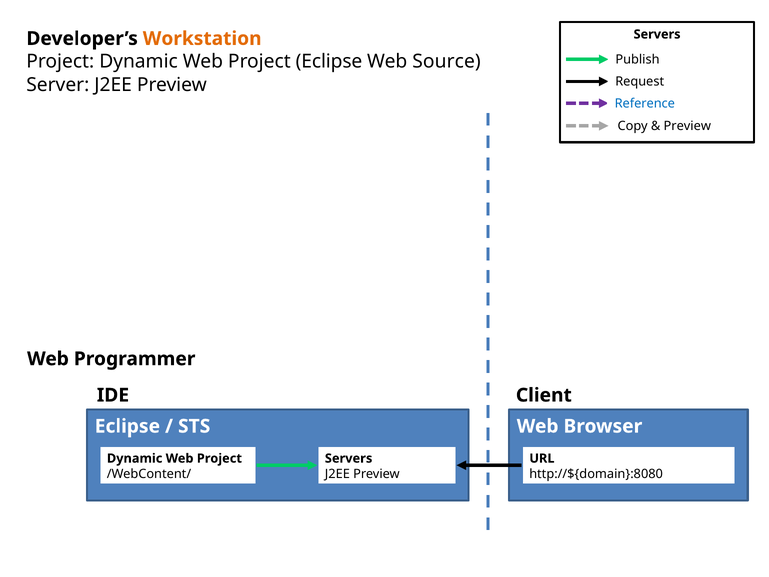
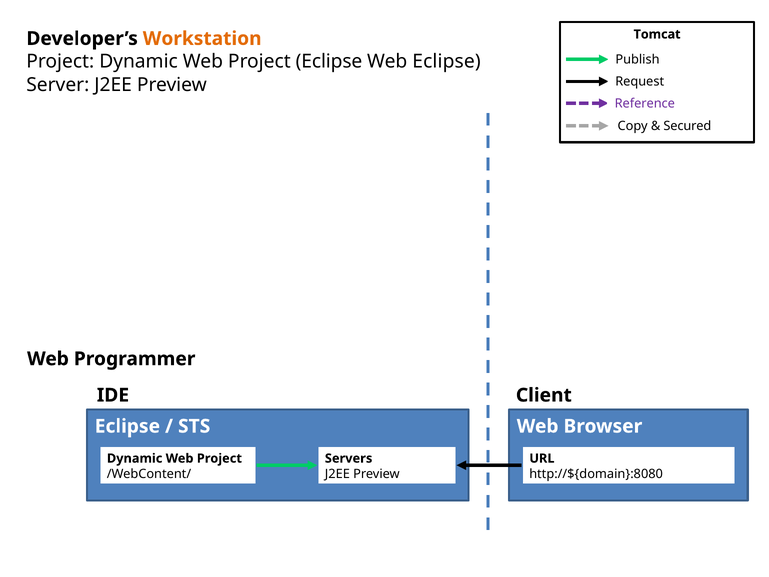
Servers at (657, 34): Servers -> Tomcat
Web Source: Source -> Eclipse
Reference colour: blue -> purple
Preview at (687, 126): Preview -> Secured
